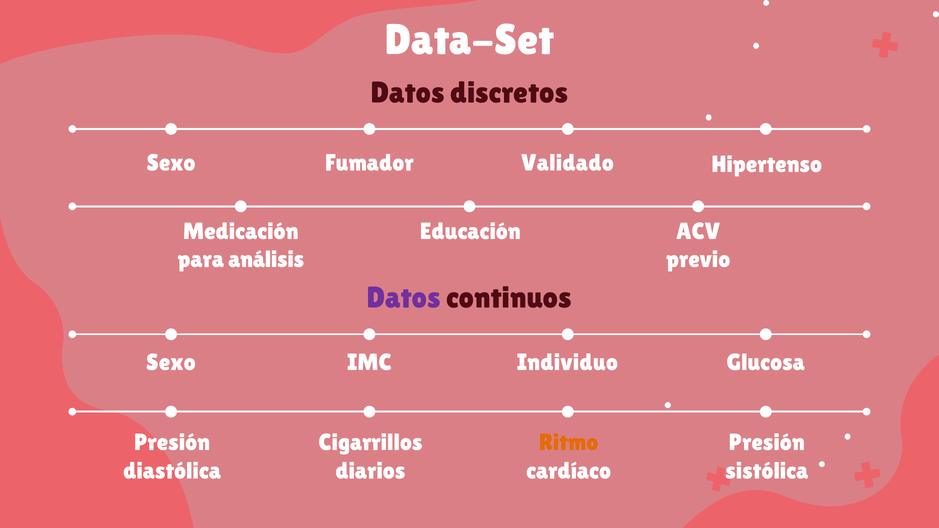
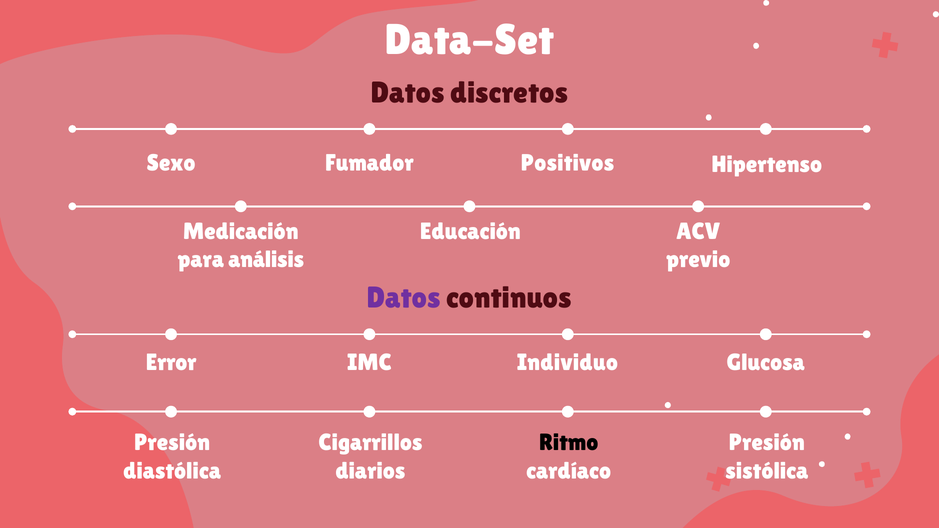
Validado: Validado -> Positivos
Sexo at (171, 362): Sexo -> Error
Ritmo colour: orange -> black
